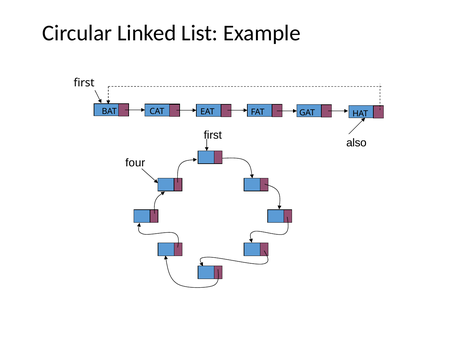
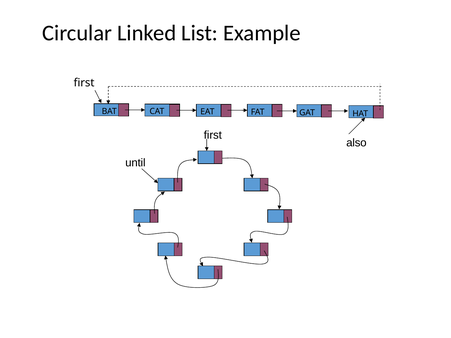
four: four -> until
